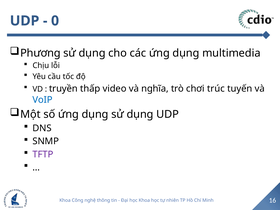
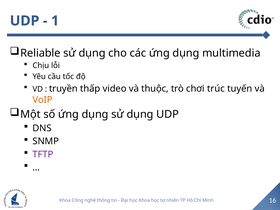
0: 0 -> 1
Phương: Phương -> Reliable
nghĩa: nghĩa -> thuộc
VoIP colour: blue -> orange
